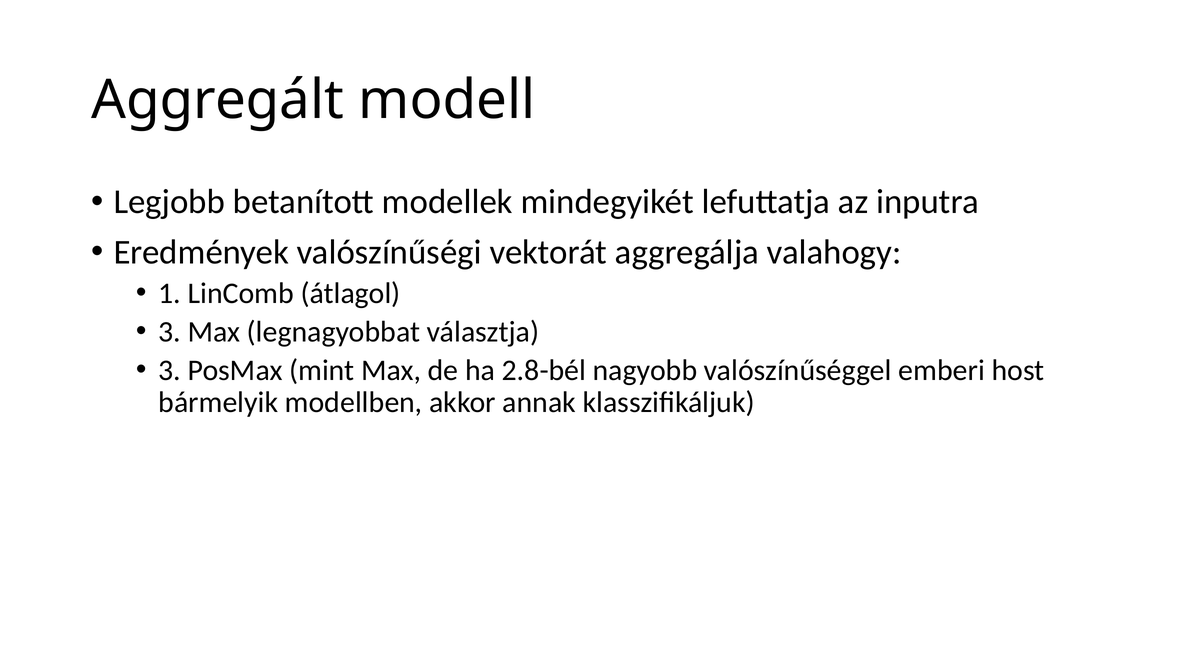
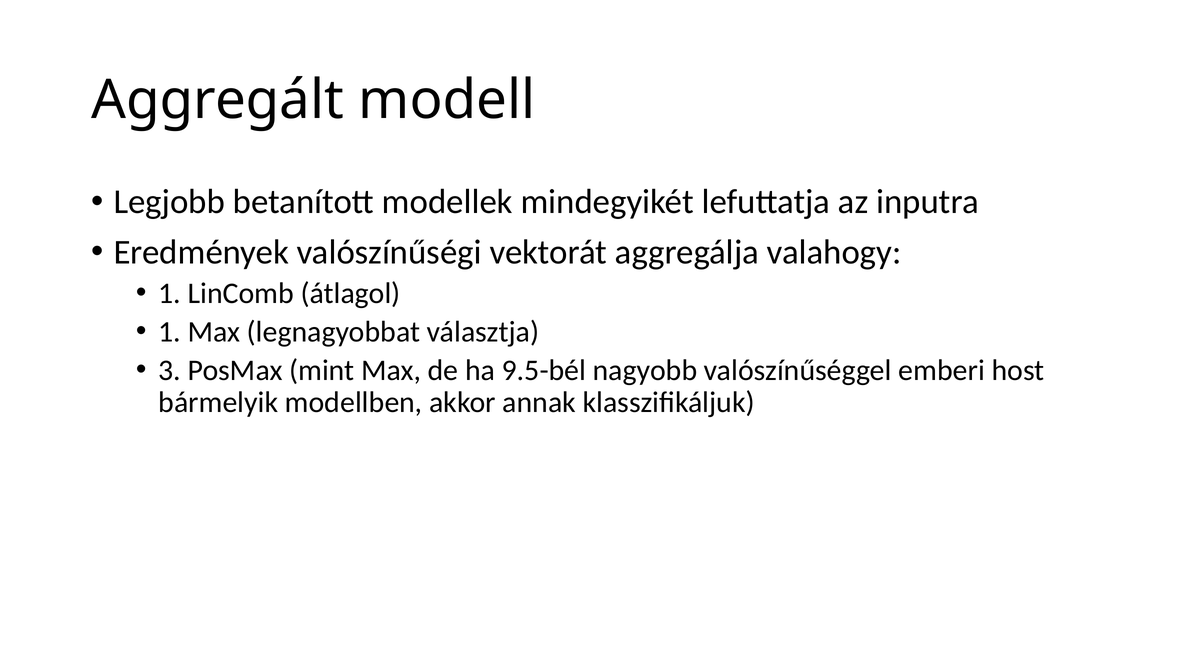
3 at (170, 332): 3 -> 1
2.8-bél: 2.8-bél -> 9.5-bél
